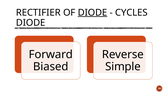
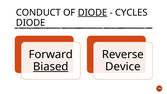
RECTIFIER: RECTIFIER -> CONDUCT
Biased underline: none -> present
Simple: Simple -> Device
